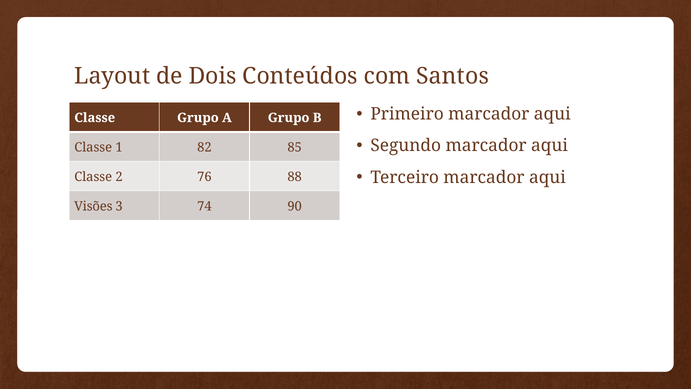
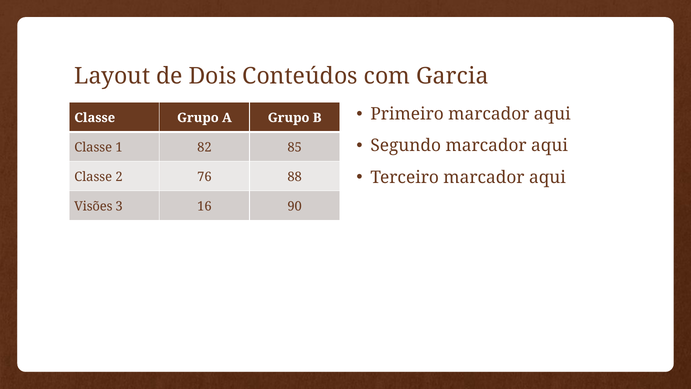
Santos: Santos -> Garcia
74: 74 -> 16
